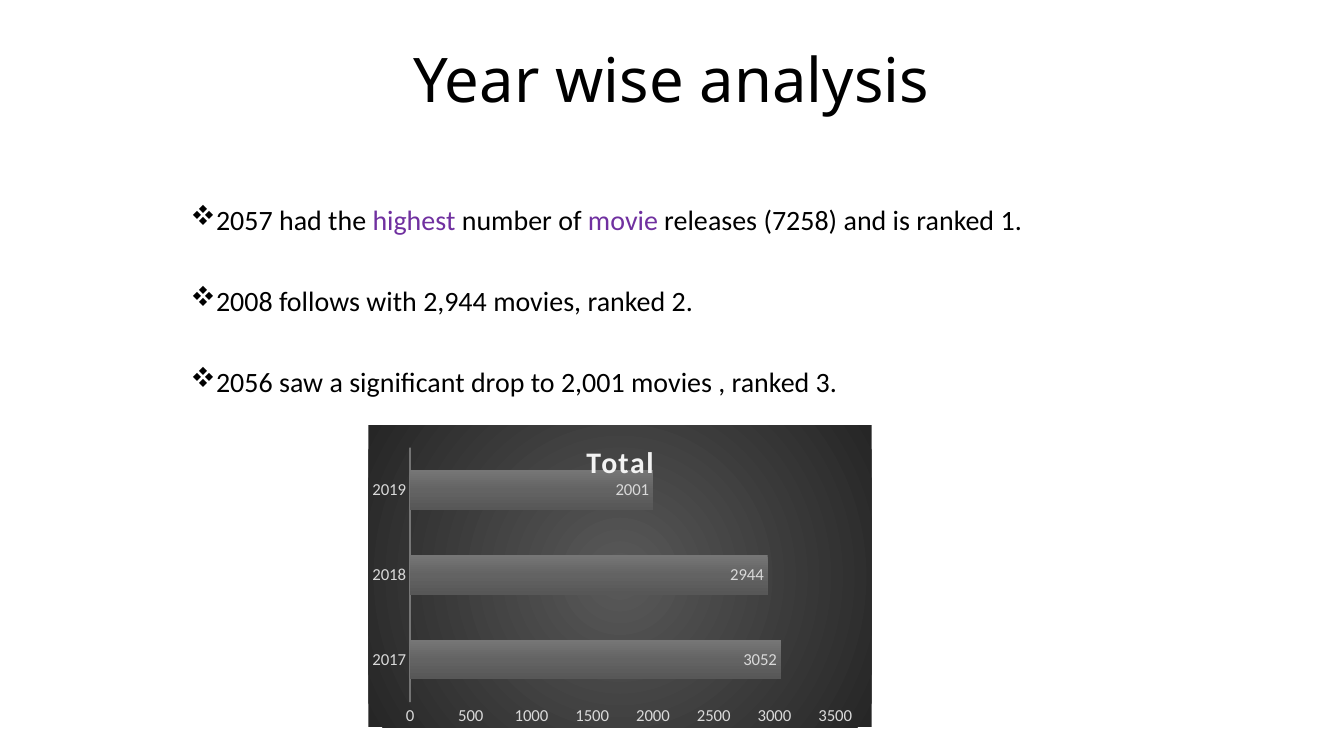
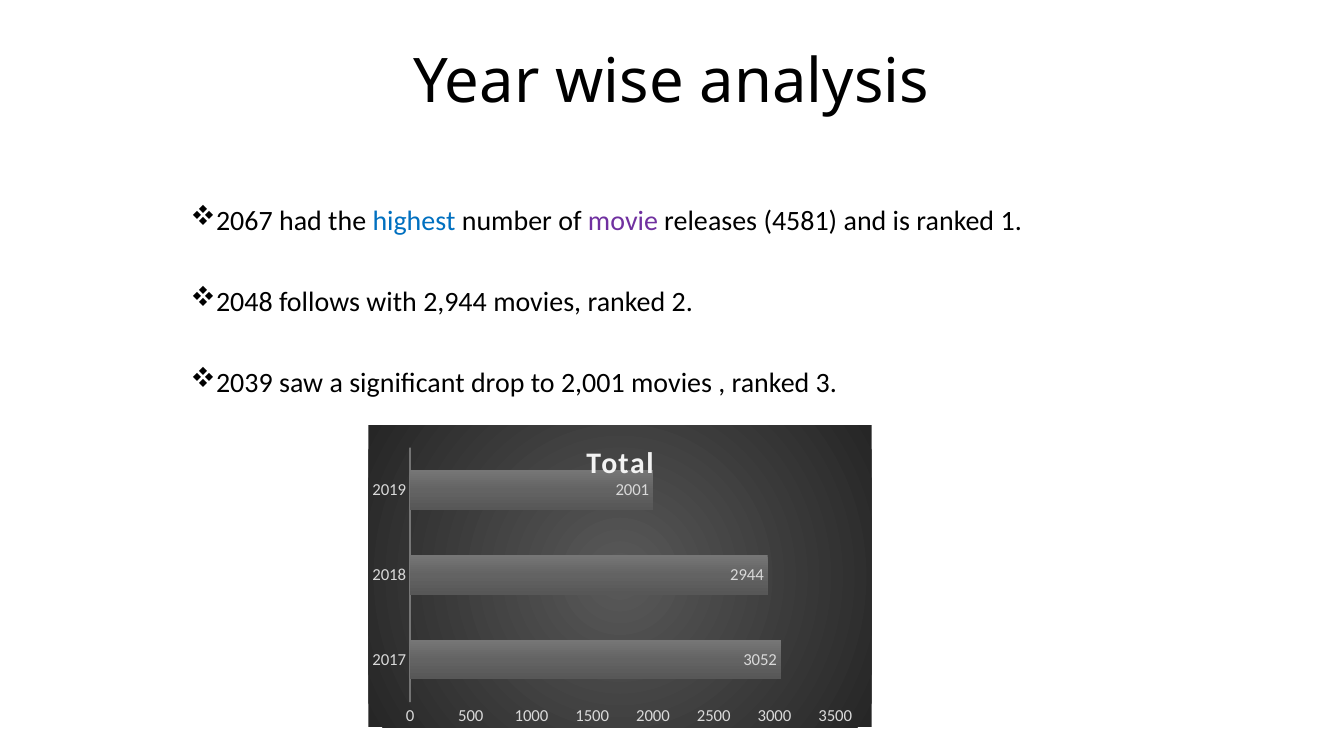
2057: 2057 -> 2067
highest colour: purple -> blue
7258: 7258 -> 4581
2008: 2008 -> 2048
2056: 2056 -> 2039
